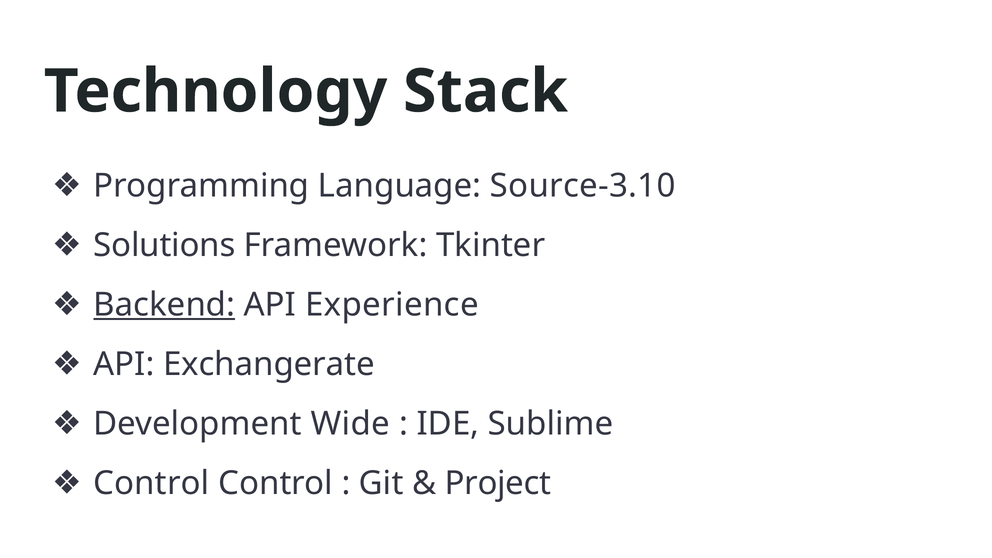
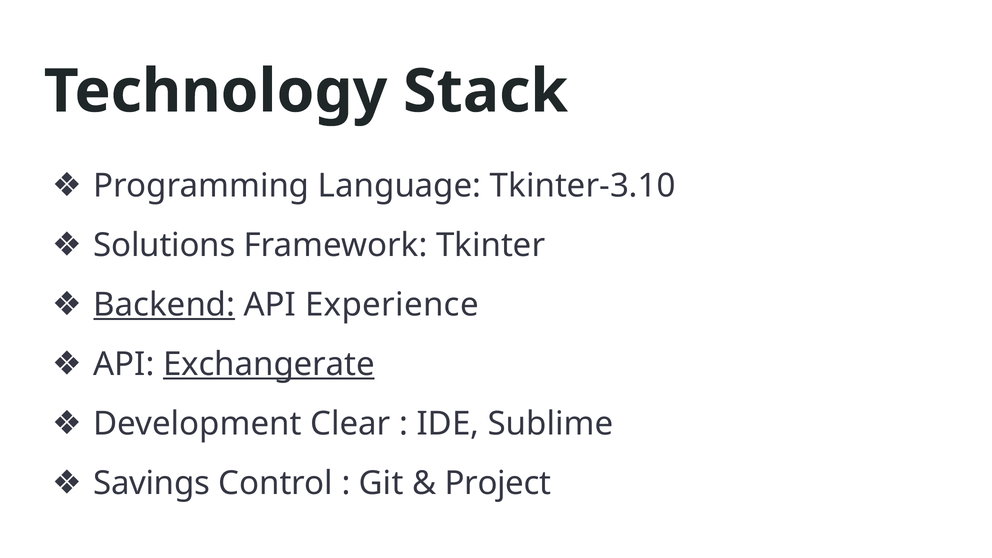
Source-3.10: Source-3.10 -> Tkinter-3.10
Exchangerate underline: none -> present
Wide: Wide -> Clear
Control at (151, 483): Control -> Savings
